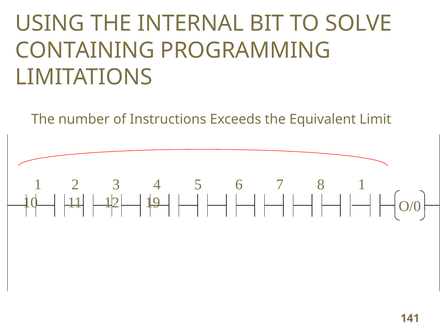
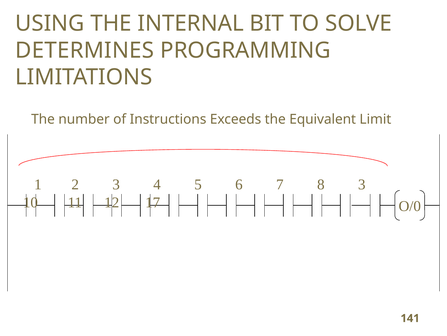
CONTAINING: CONTAINING -> DETERMINES
8 1: 1 -> 3
19: 19 -> 17
